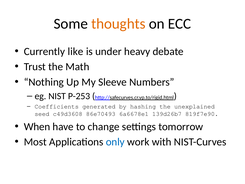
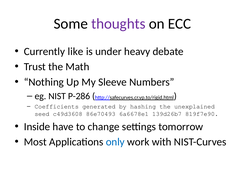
thoughts colour: orange -> purple
P-253: P-253 -> P-286
When: When -> Inside
